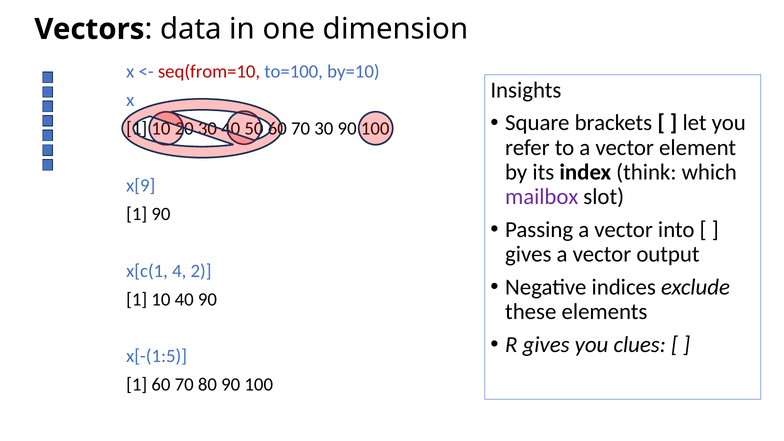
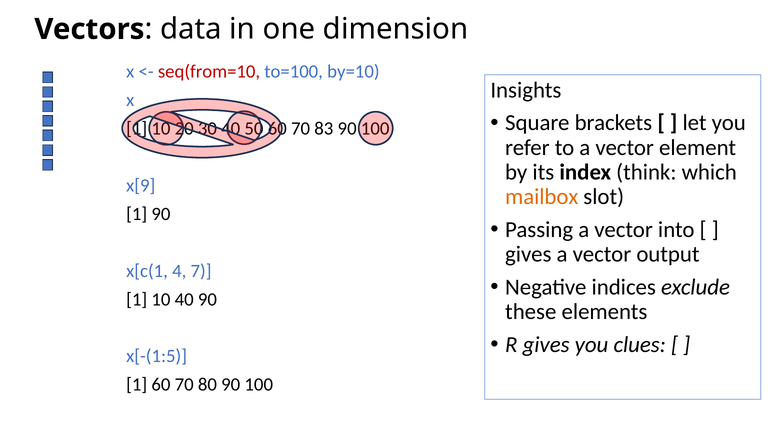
70 30: 30 -> 83
mailbox colour: purple -> orange
2: 2 -> 7
